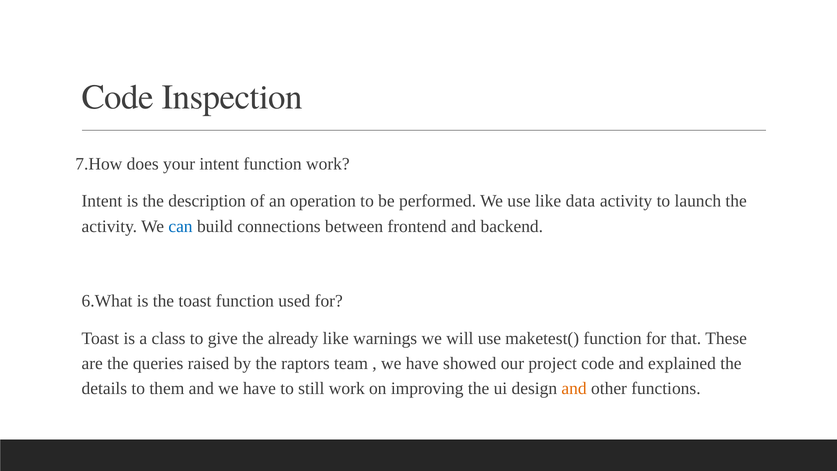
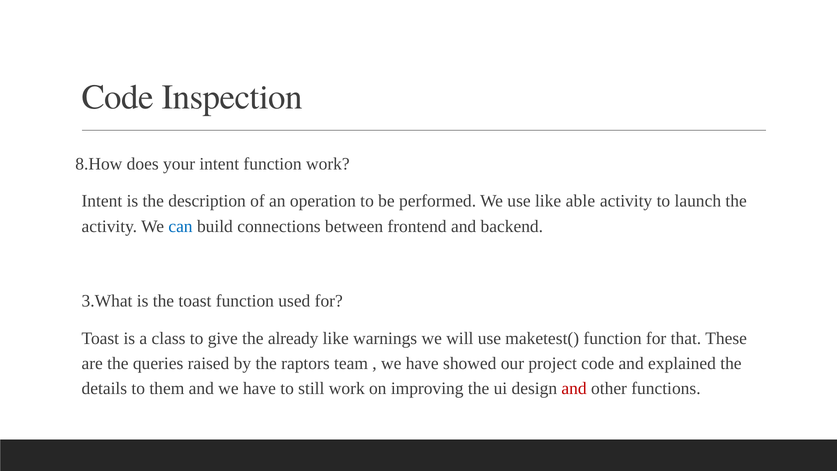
7.How: 7.How -> 8.How
data: data -> able
6.What: 6.What -> 3.What
and at (574, 389) colour: orange -> red
